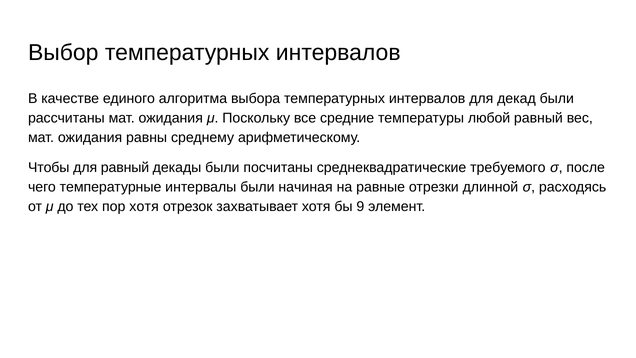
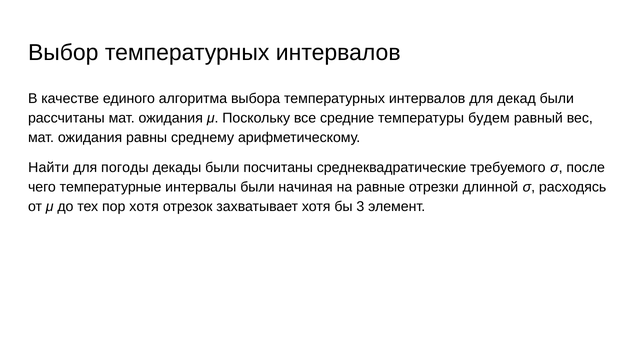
любой: любой -> будем
Чтобы: Чтобы -> Найти
для равный: равный -> погоды
9: 9 -> 3
